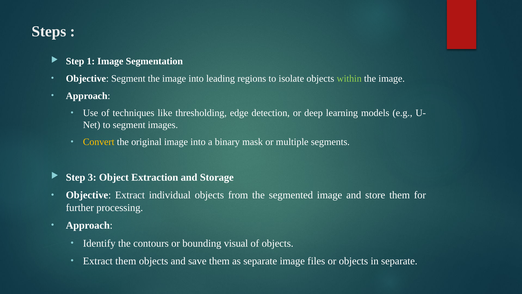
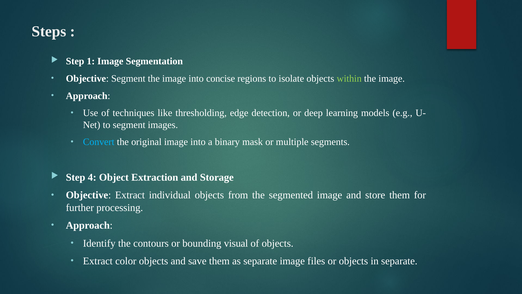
leading: leading -> concise
Convert colour: yellow -> light blue
3: 3 -> 4
Extract them: them -> color
